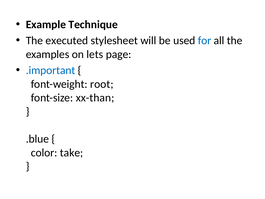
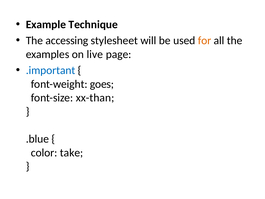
executed: executed -> accessing
for colour: blue -> orange
lets: lets -> live
root: root -> goes
